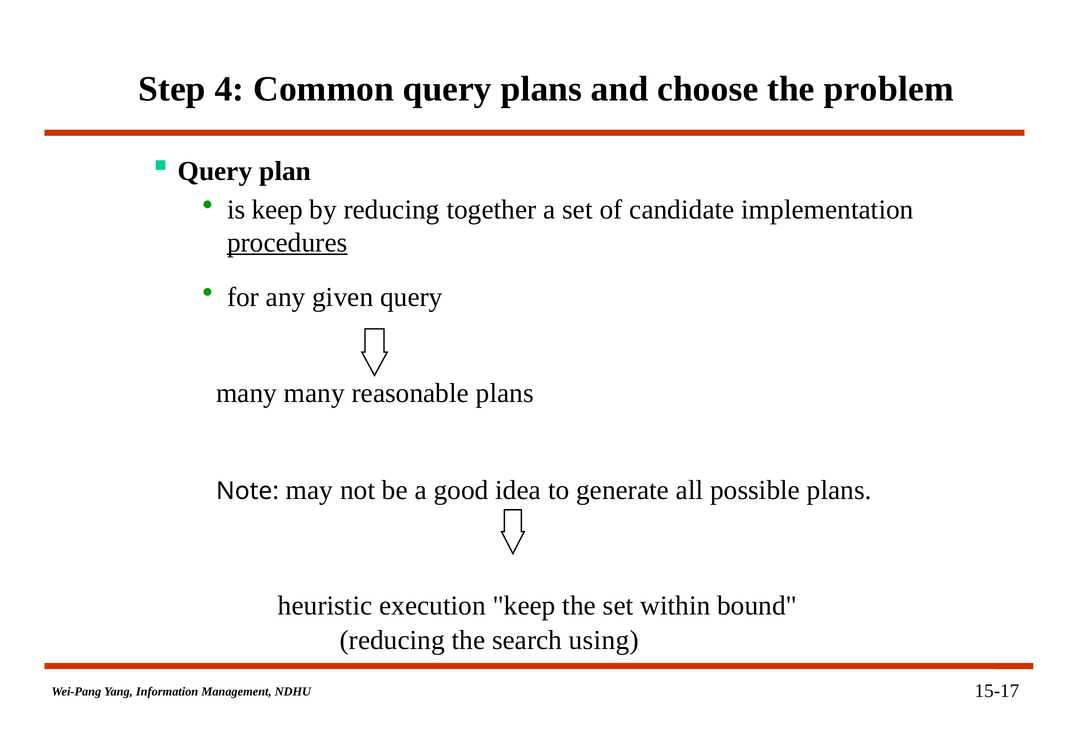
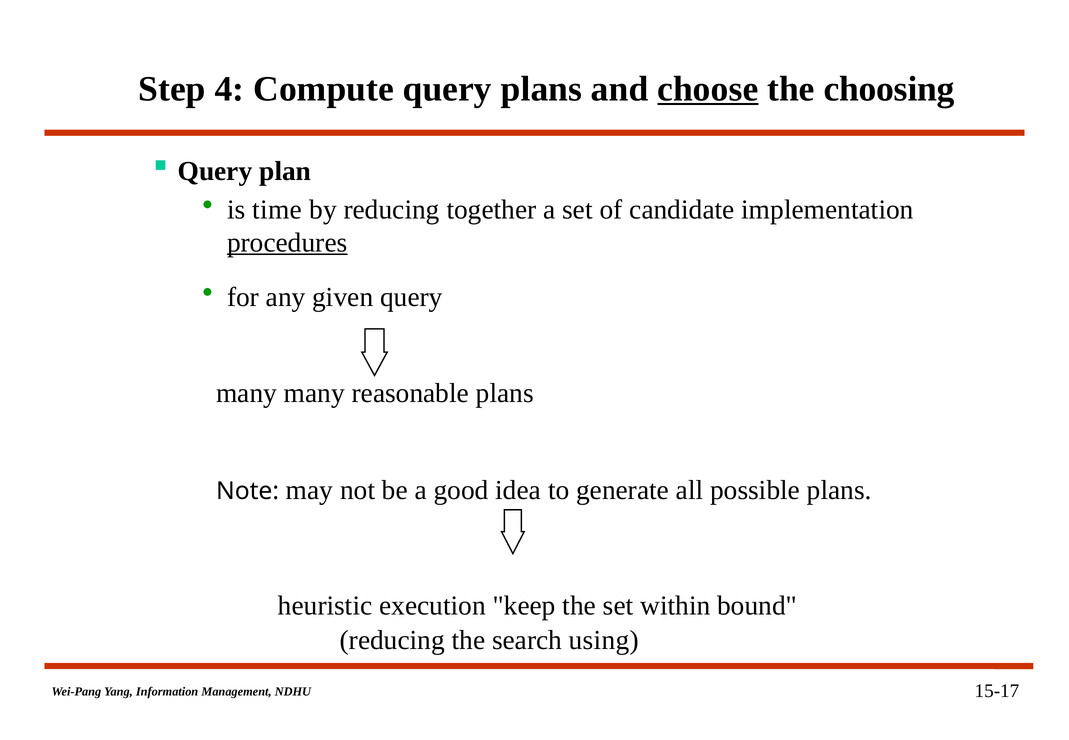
Common: Common -> Compute
choose underline: none -> present
problem: problem -> choosing
is keep: keep -> time
